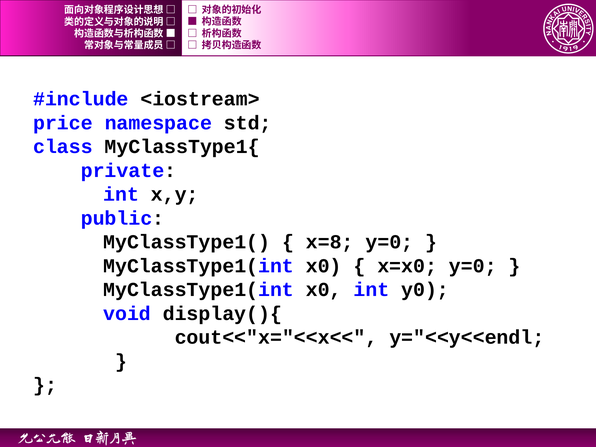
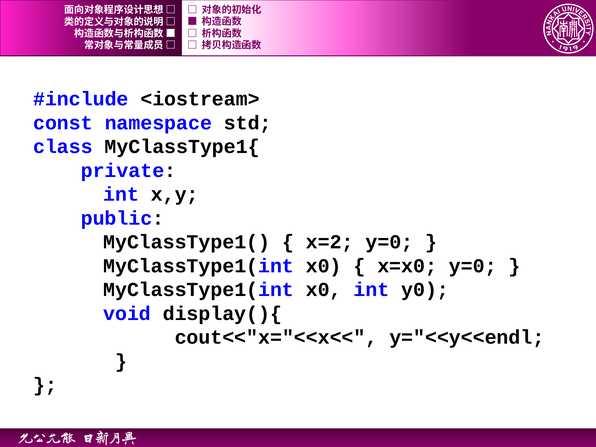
price: price -> const
x=8: x=8 -> x=2
